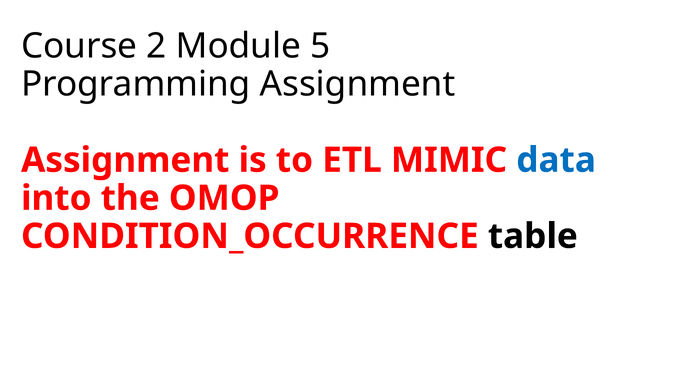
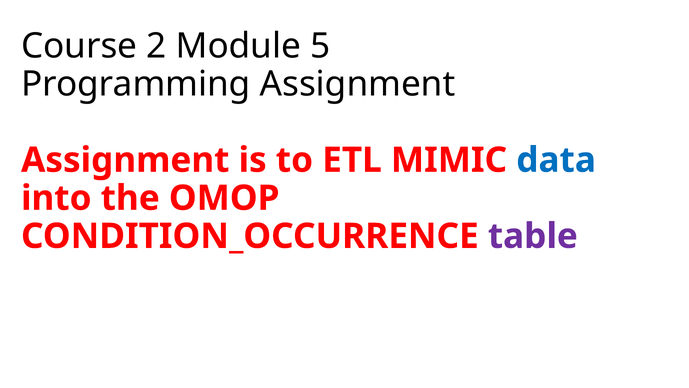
table colour: black -> purple
